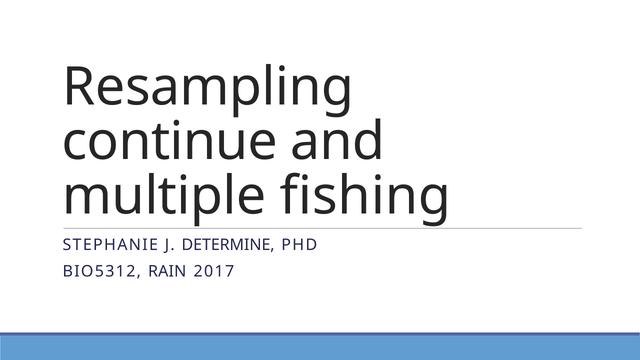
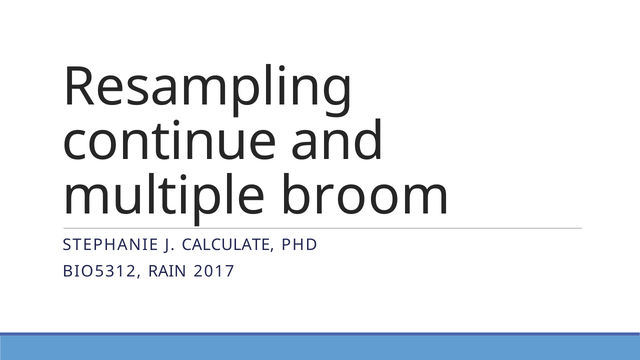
fishing: fishing -> broom
DETERMINE: DETERMINE -> CALCULATE
